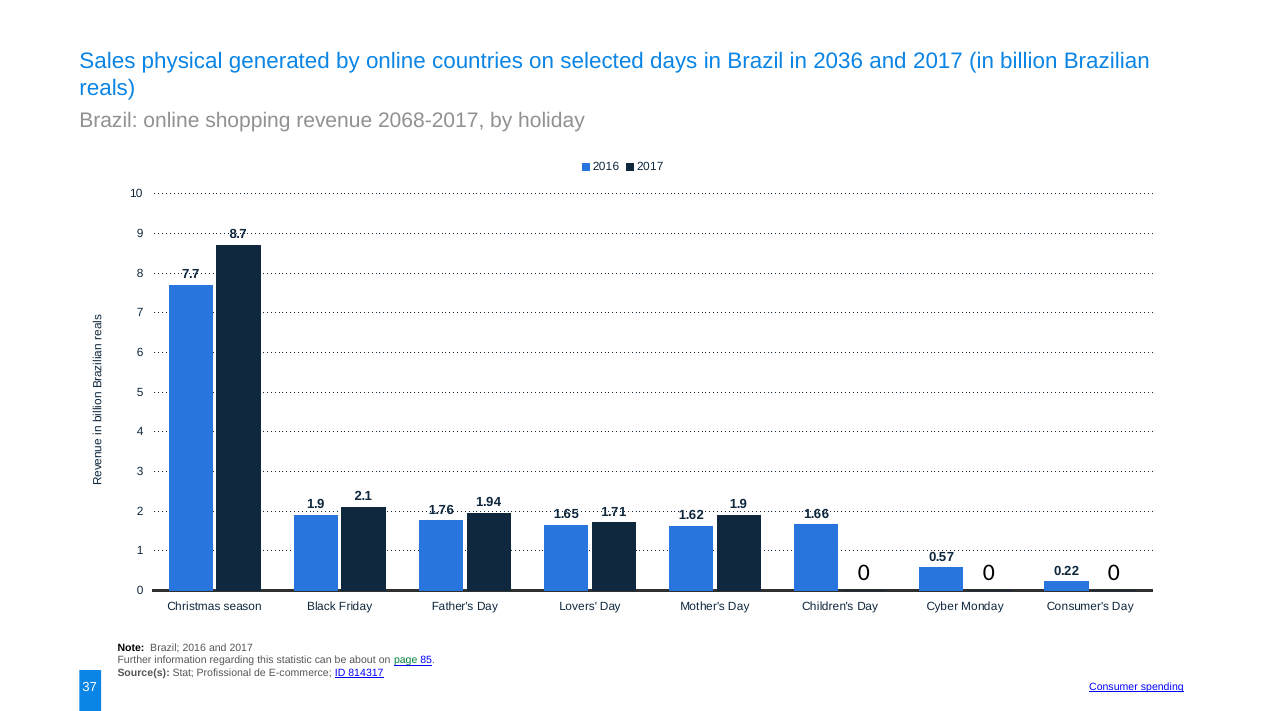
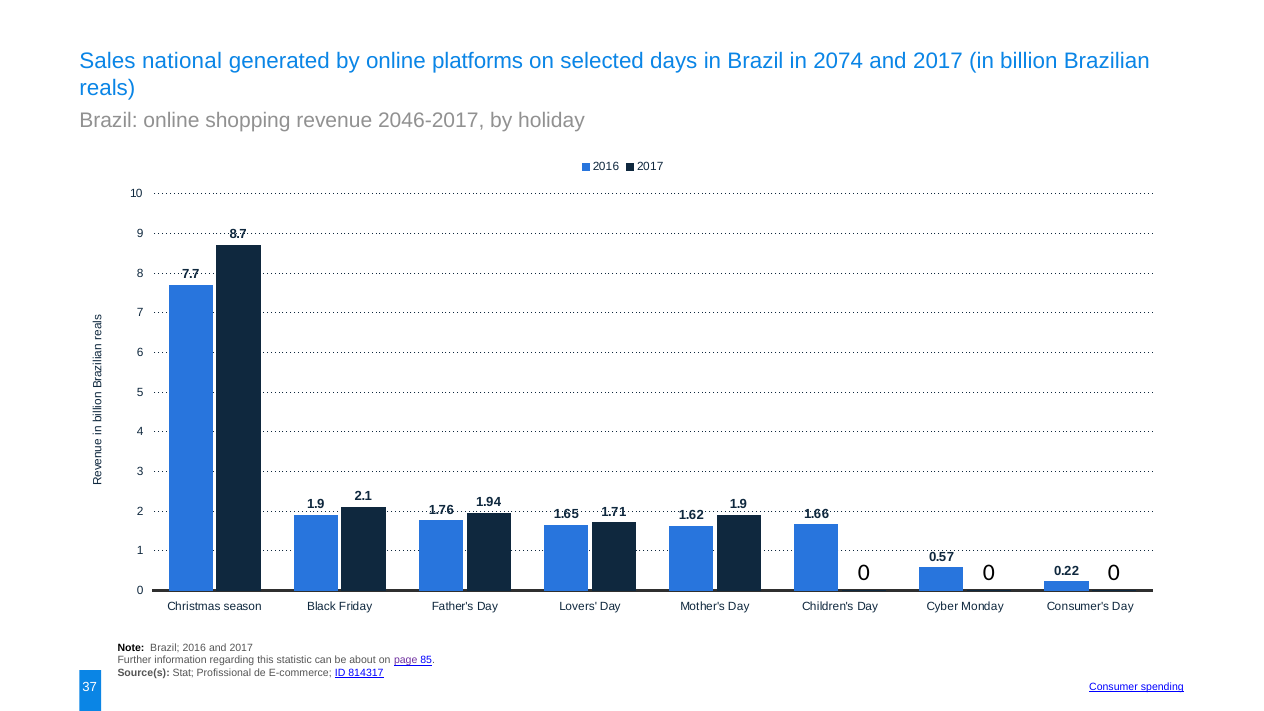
physical: physical -> national
countries: countries -> platforms
2036: 2036 -> 2074
2068-2017: 2068-2017 -> 2046-2017
page colour: green -> purple
